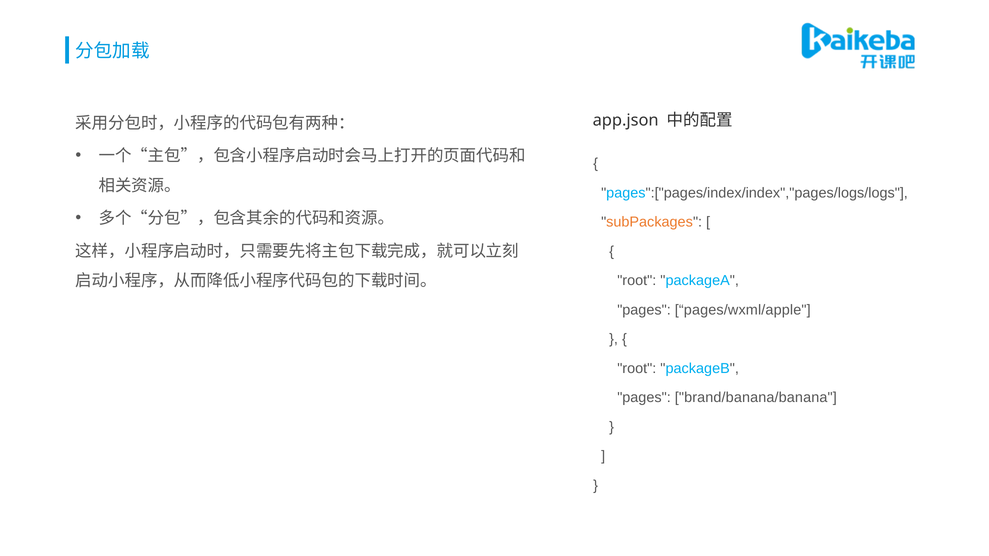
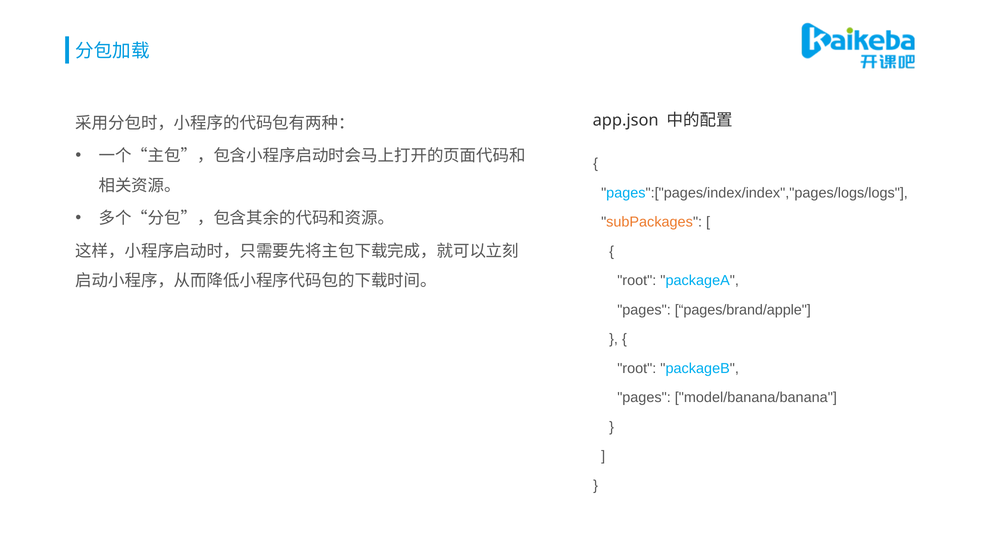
pages/wxml/apple: pages/wxml/apple -> pages/brand/apple
brand/banana/banana: brand/banana/banana -> model/banana/banana
